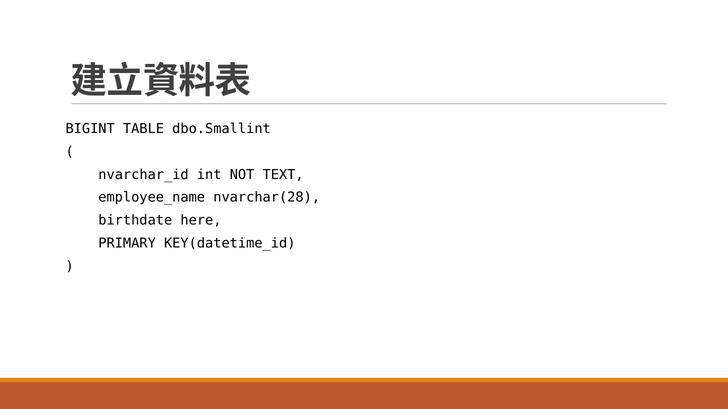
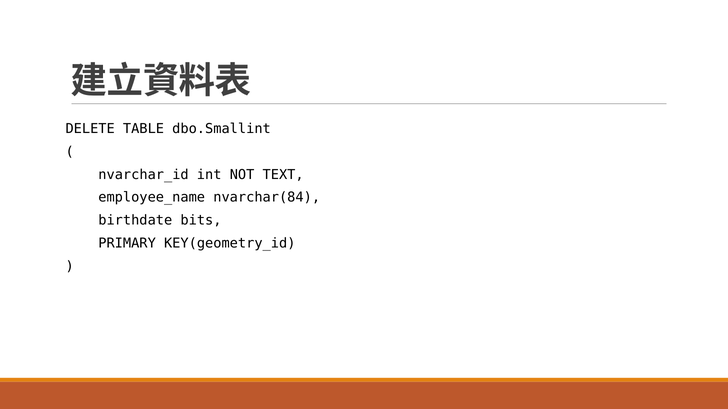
BIGINT: BIGINT -> DELETE
nvarchar(28: nvarchar(28 -> nvarchar(84
here: here -> bits
KEY(datetime_id: KEY(datetime_id -> KEY(geometry_id
